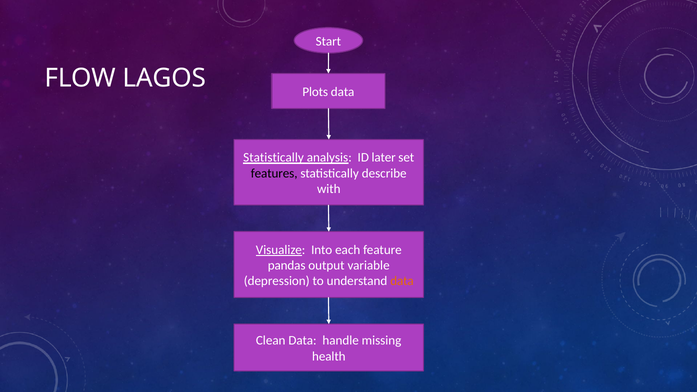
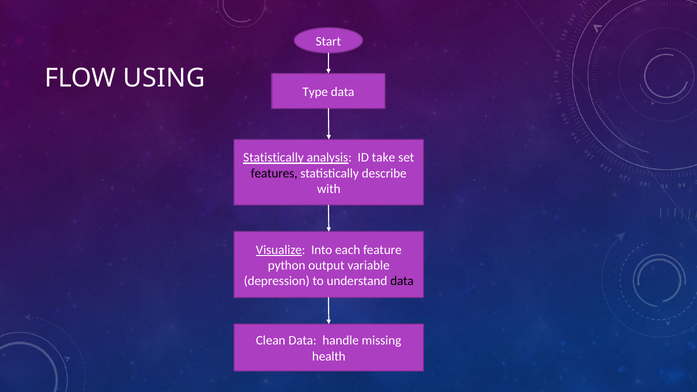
LAGOS: LAGOS -> USING
Plots: Plots -> Type
later: later -> take
pandas: pandas -> python
data at (402, 281) colour: orange -> black
